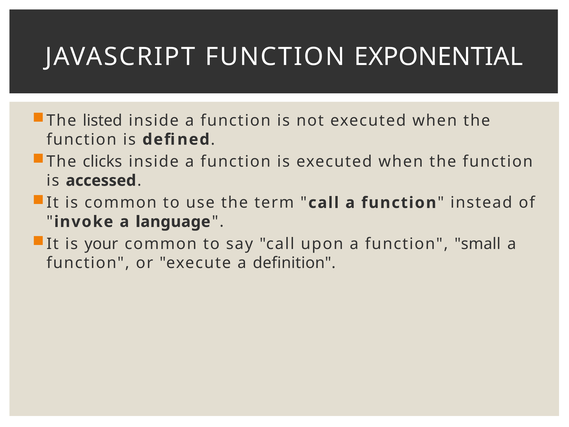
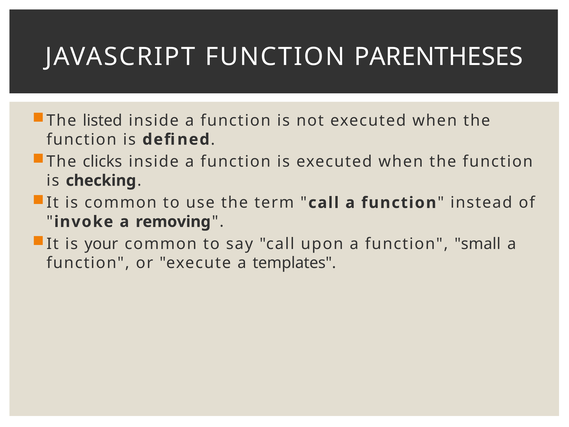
EXPONENTIAL: EXPONENTIAL -> PARENTHESES
accessed: accessed -> checking
language: language -> removing
definition: definition -> templates
